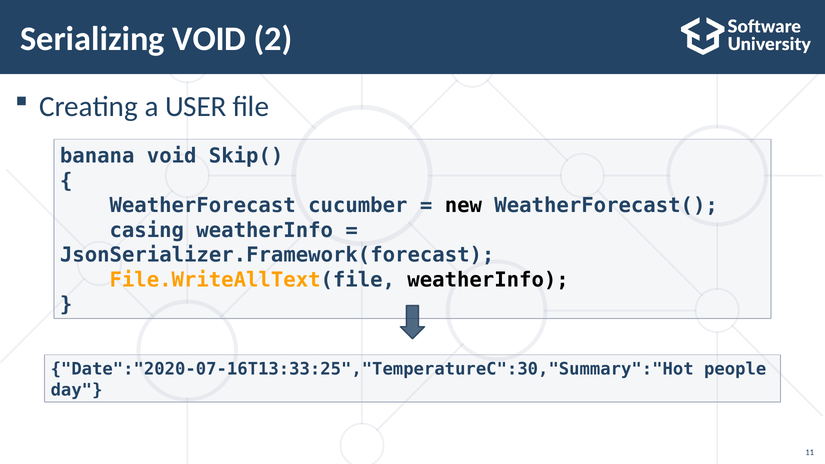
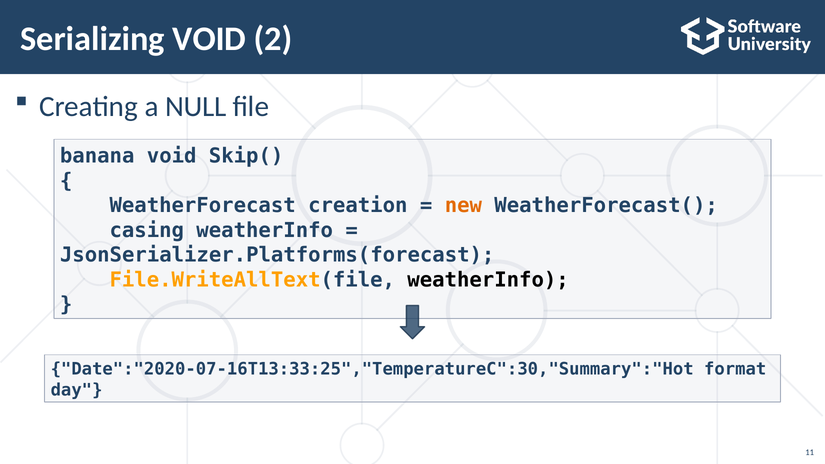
USER: USER -> NULL
cucumber: cucumber -> creation
new colour: black -> orange
JsonSerializer.Framework(forecast: JsonSerializer.Framework(forecast -> JsonSerializer.Platforms(forecast
people: people -> format
